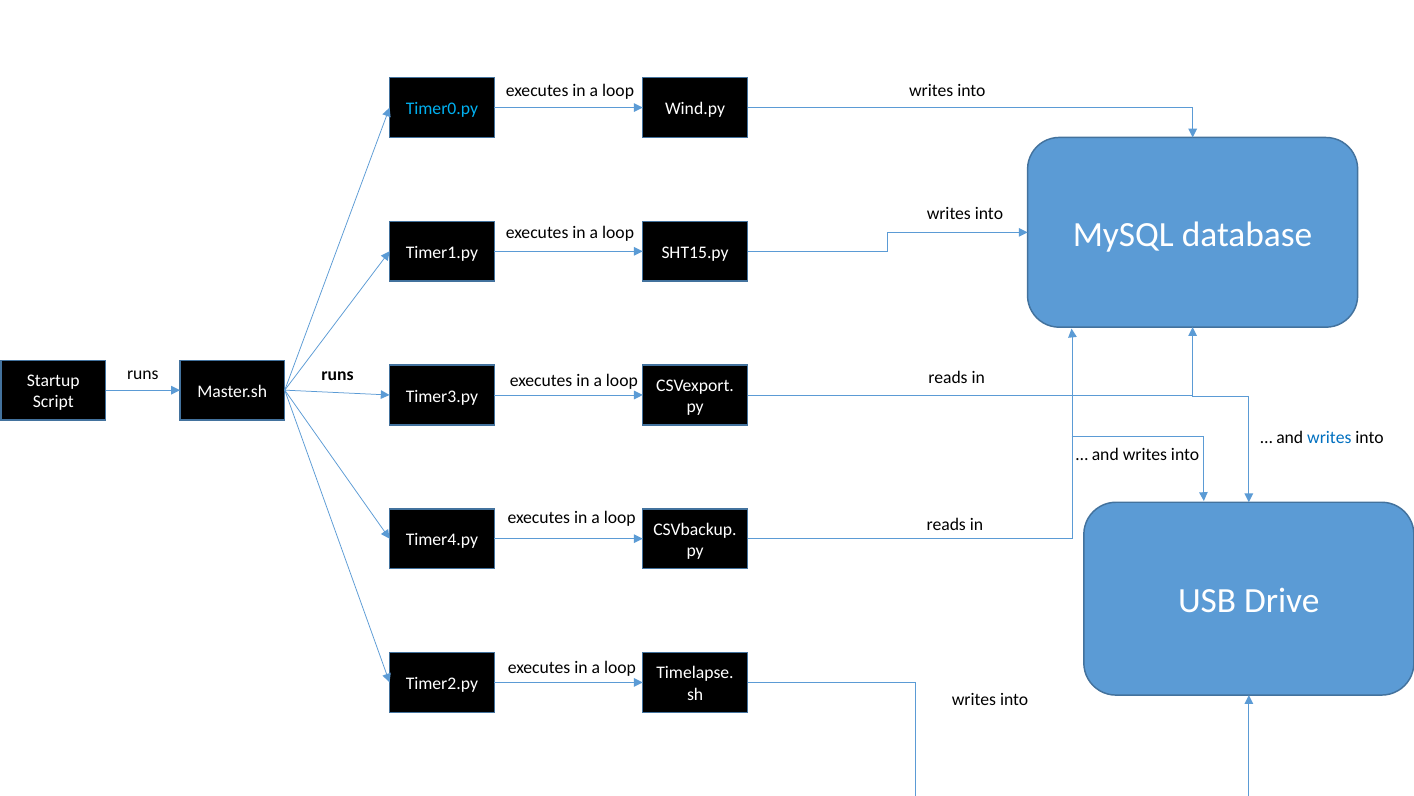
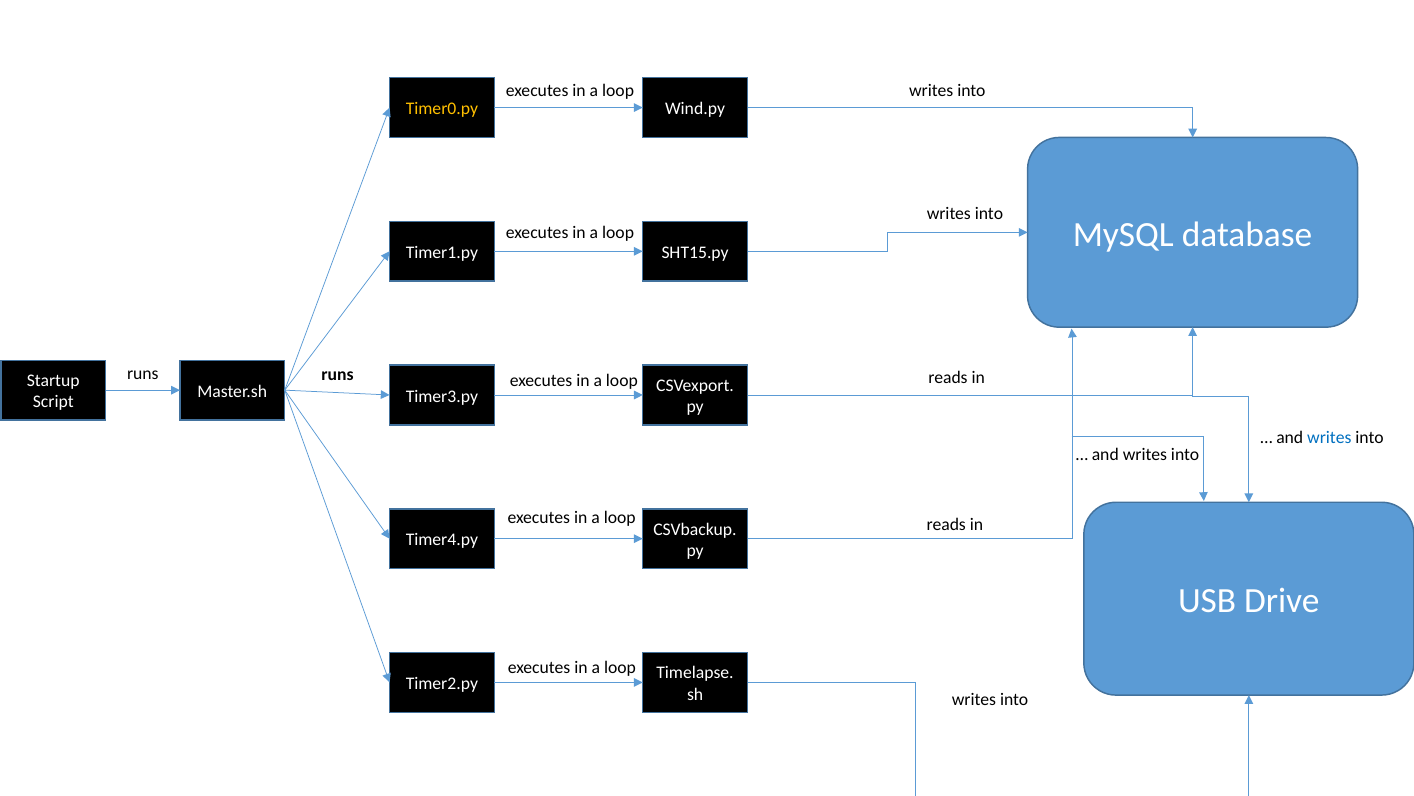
Timer0.py colour: light blue -> yellow
